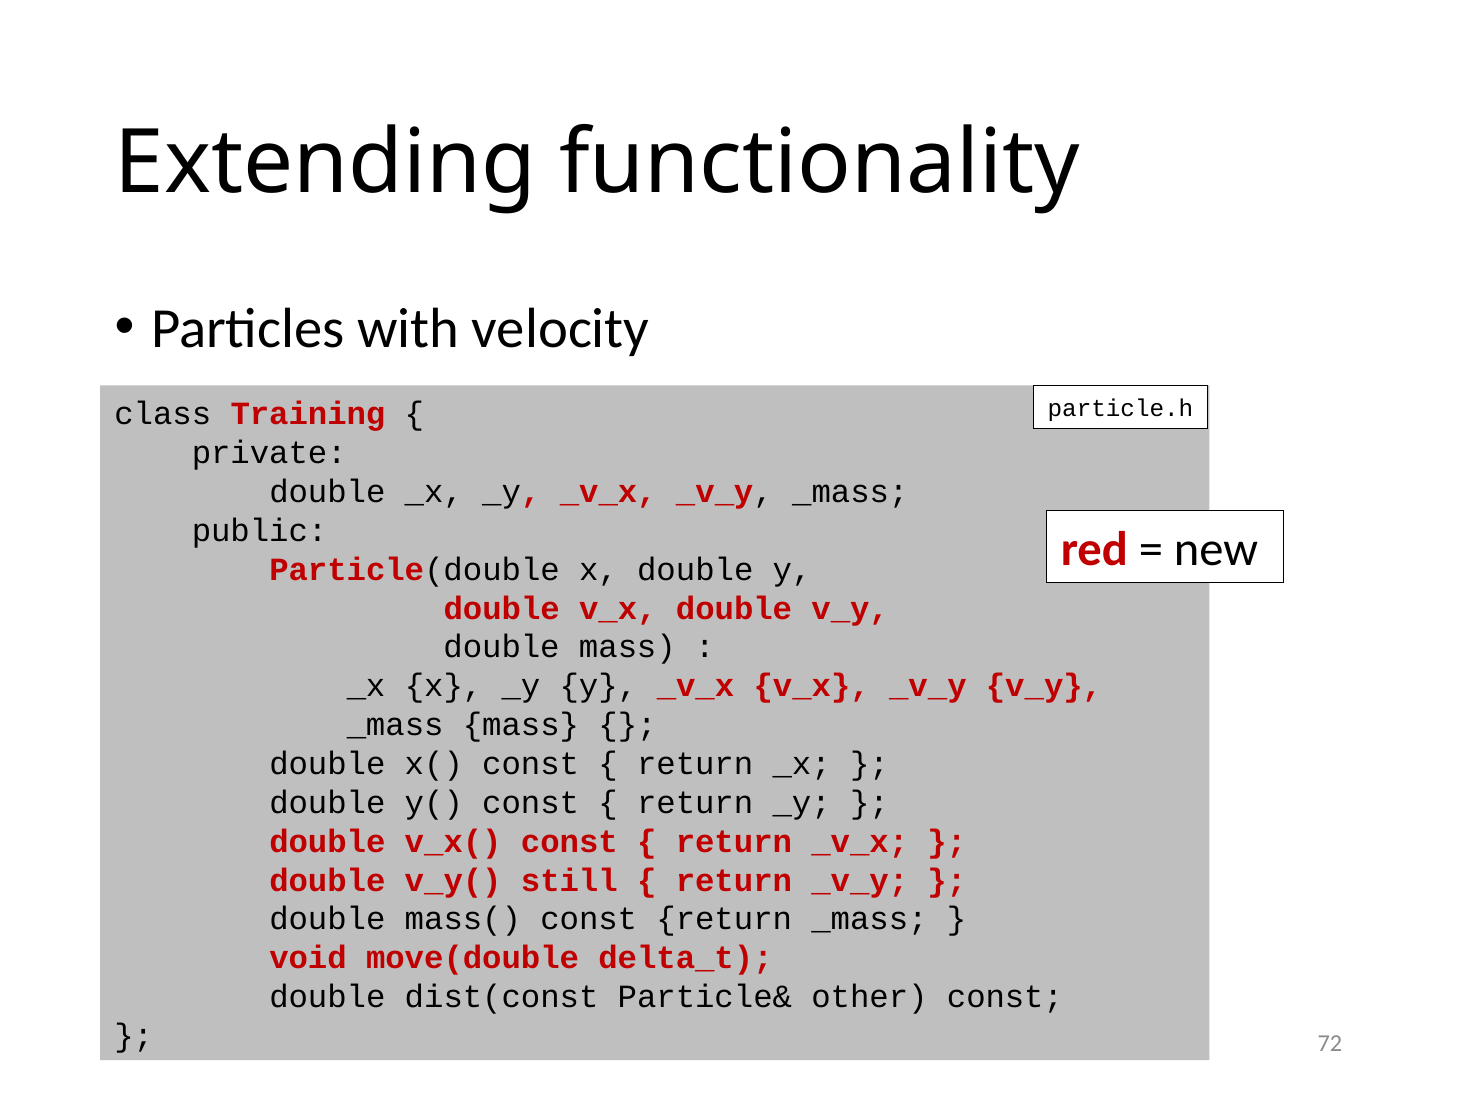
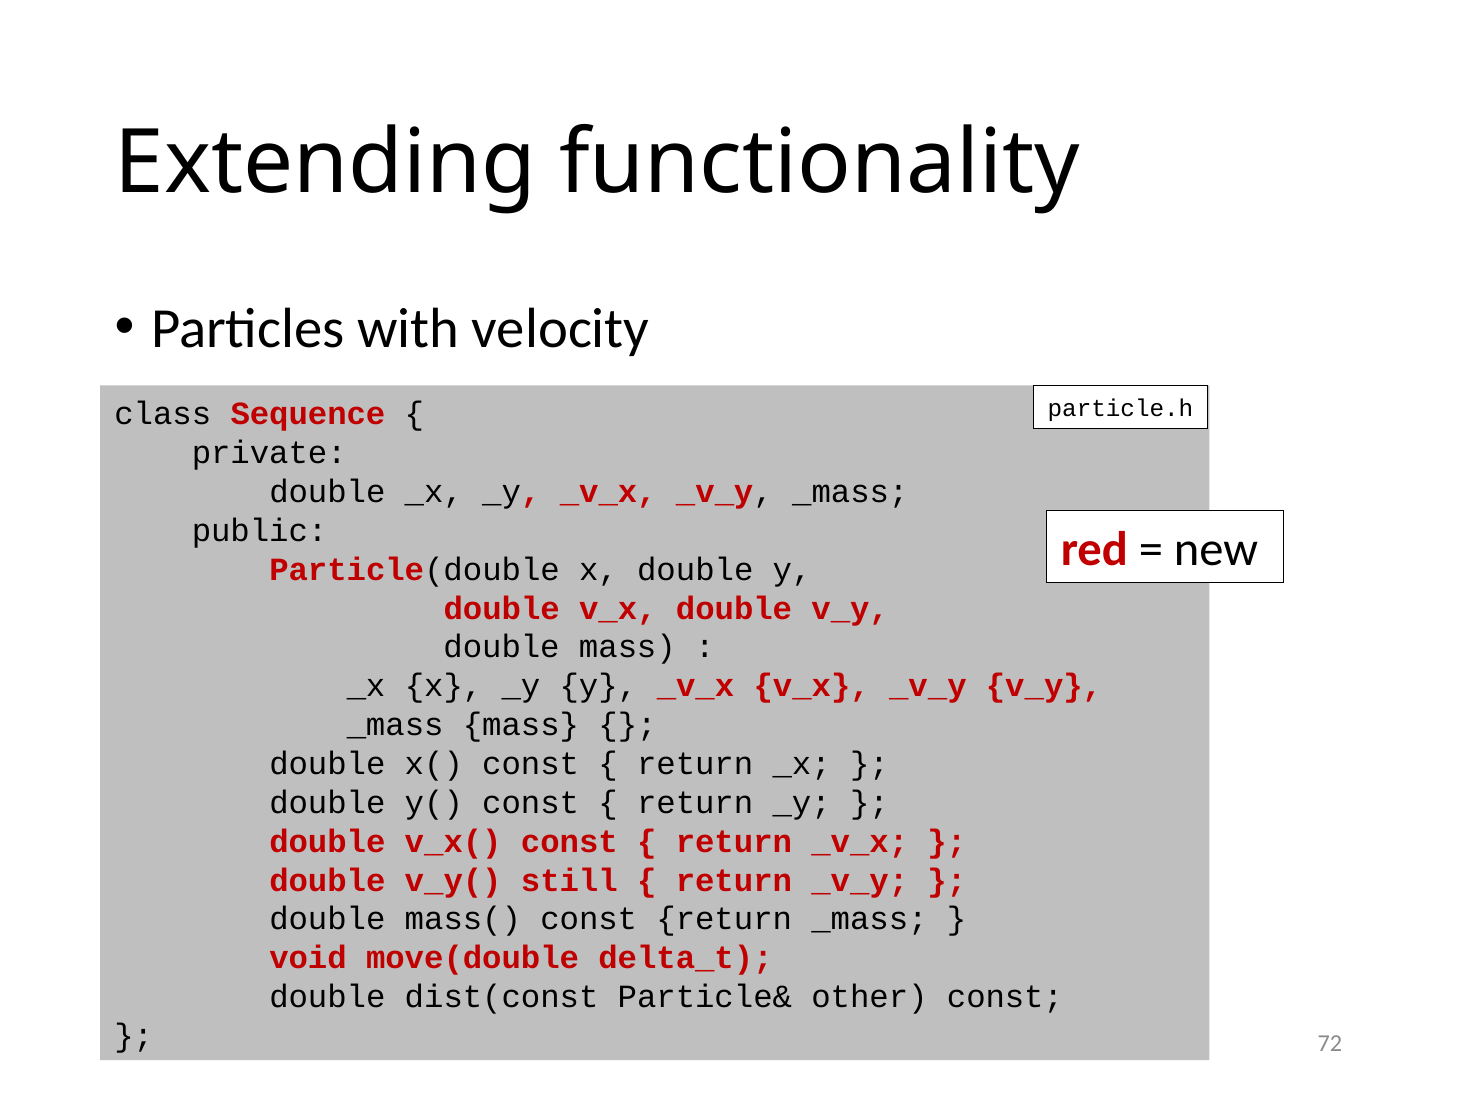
Training: Training -> Sequence
